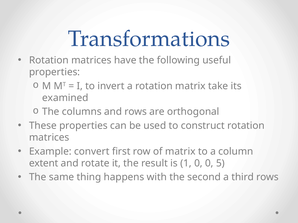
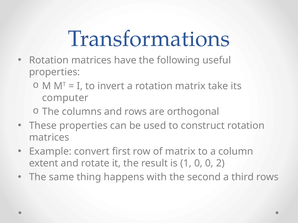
examined: examined -> computer
5: 5 -> 2
